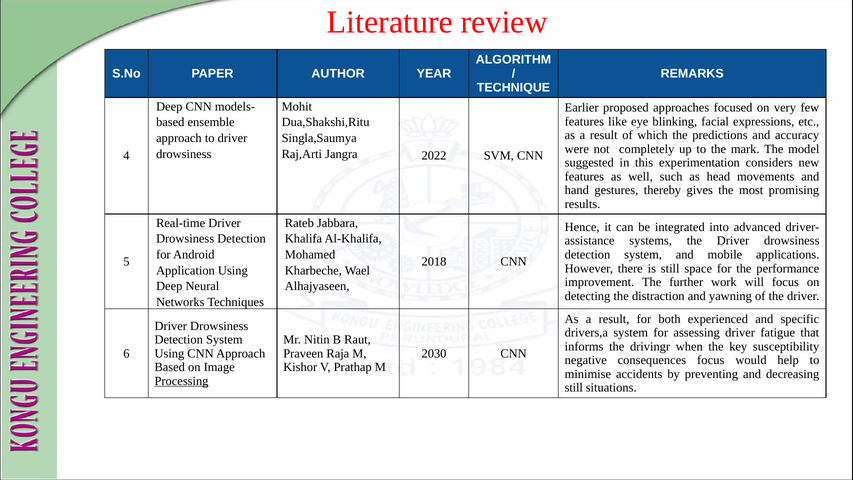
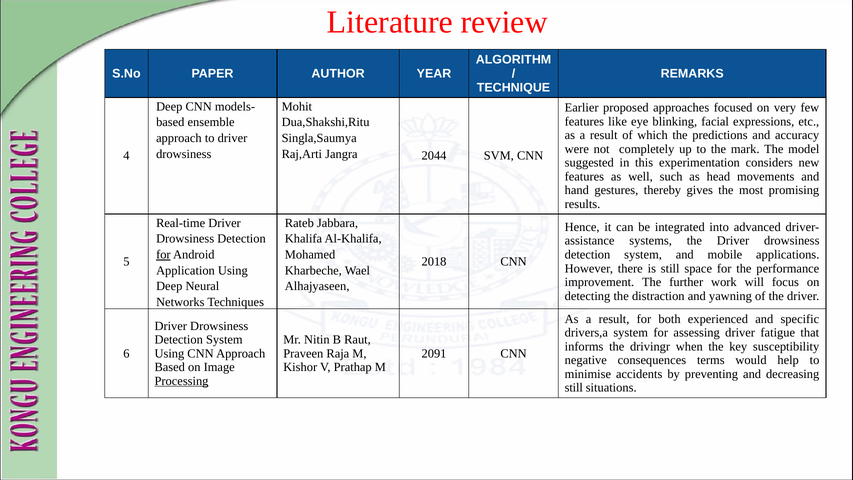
2022: 2022 -> 2044
for at (163, 255) underline: none -> present
2030: 2030 -> 2091
consequences focus: focus -> terms
